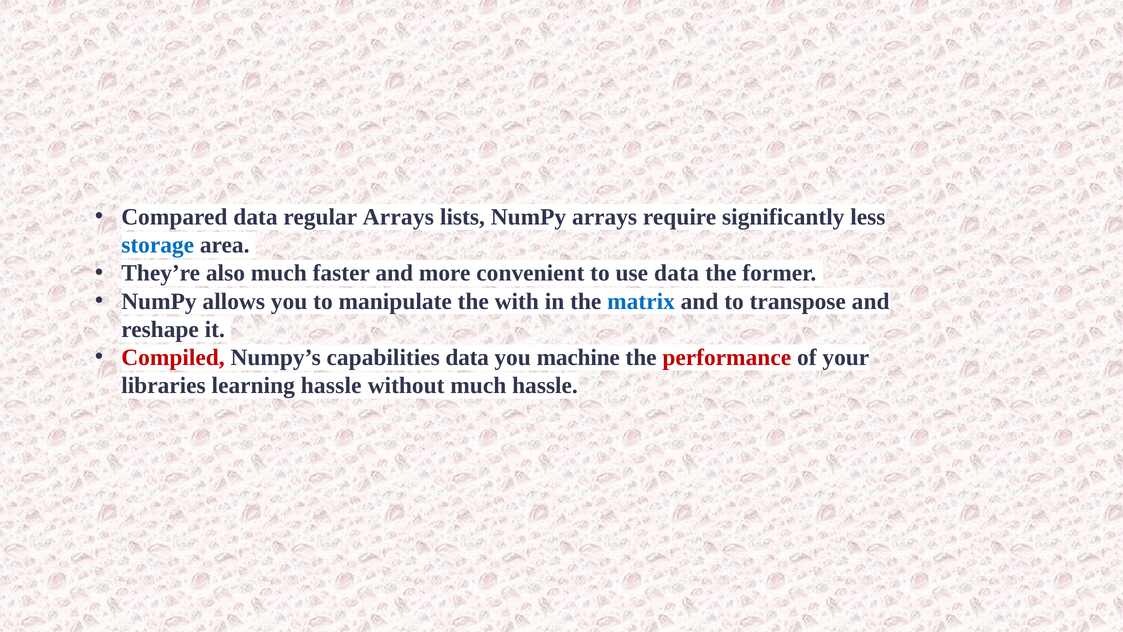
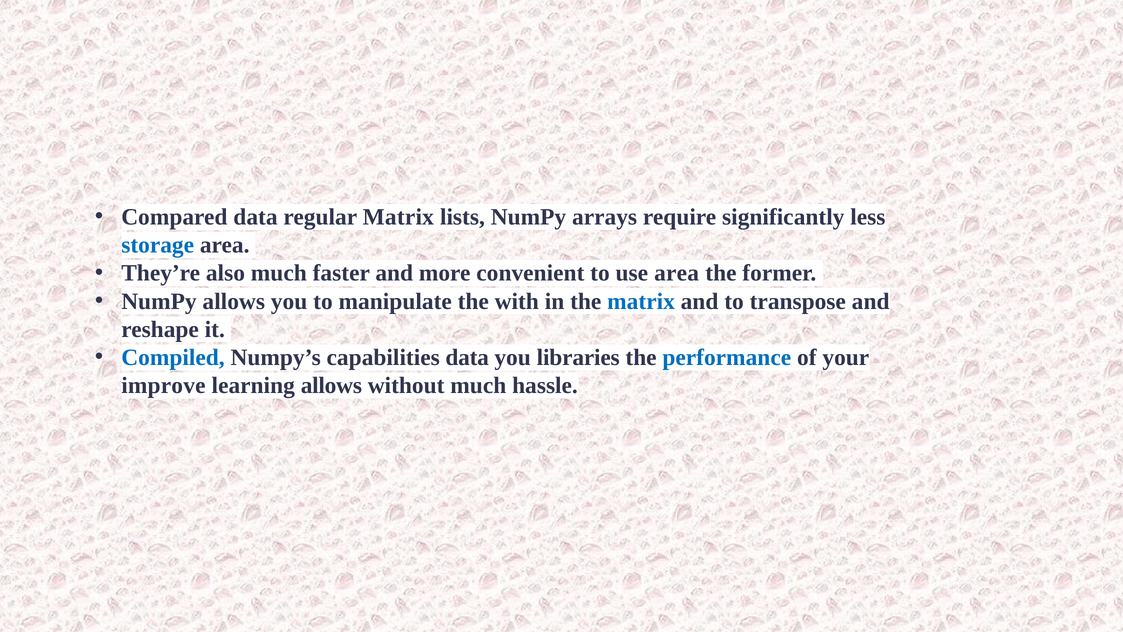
regular Arrays: Arrays -> Matrix
use data: data -> area
Compiled colour: red -> blue
machine: machine -> libraries
performance colour: red -> blue
libraries: libraries -> improve
learning hassle: hassle -> allows
